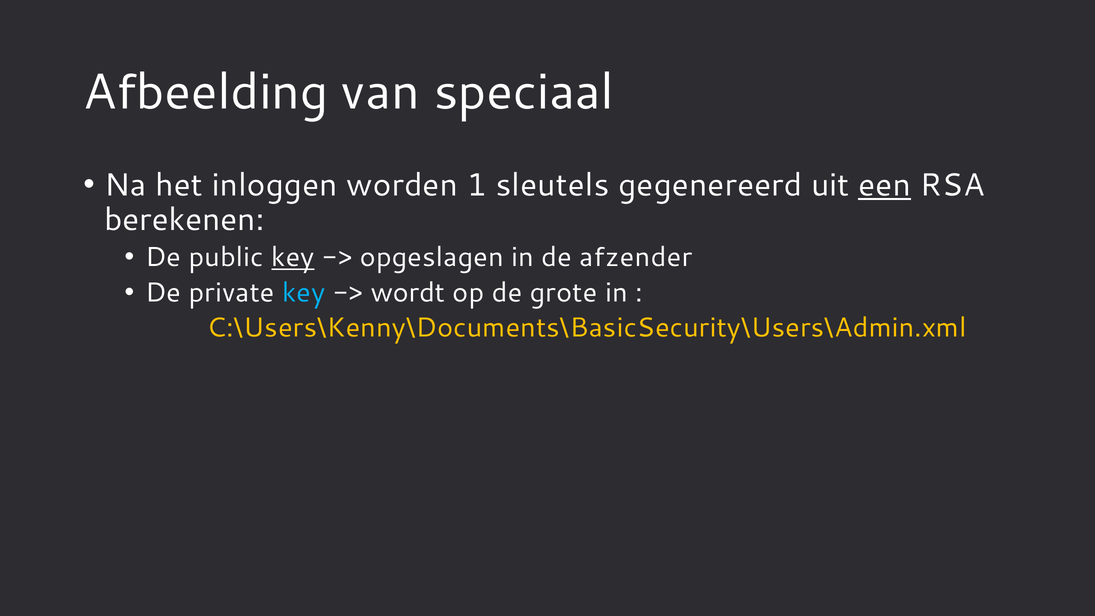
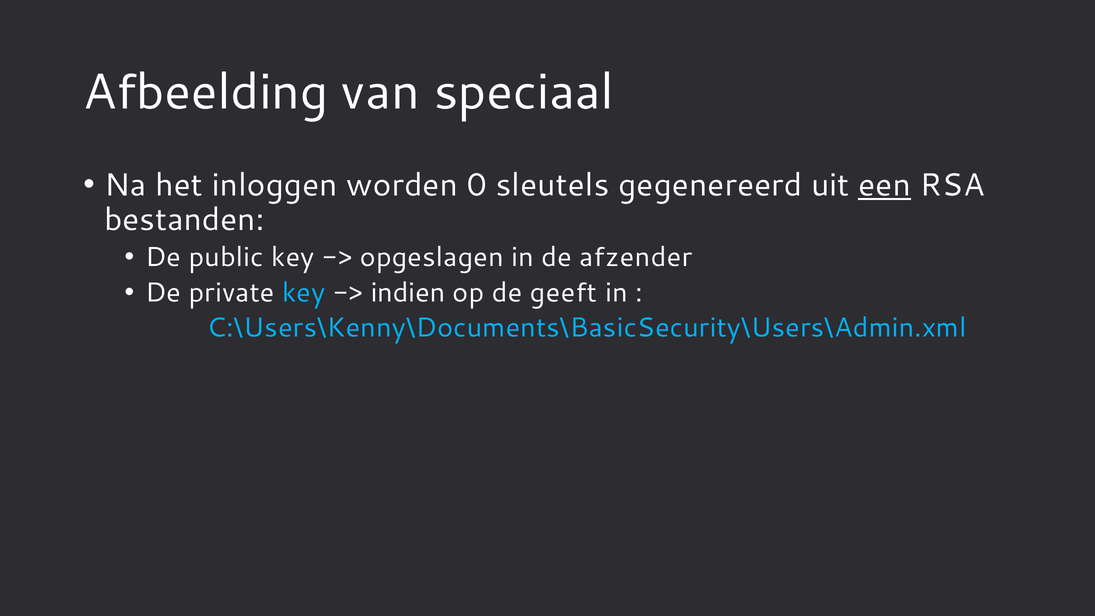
1: 1 -> 0
berekenen: berekenen -> bestanden
key at (293, 257) underline: present -> none
wordt: wordt -> indien
grote: grote -> geeft
C:\Users\Kenny\Documents\BasicSecurity\Users\Admin.xml colour: yellow -> light blue
